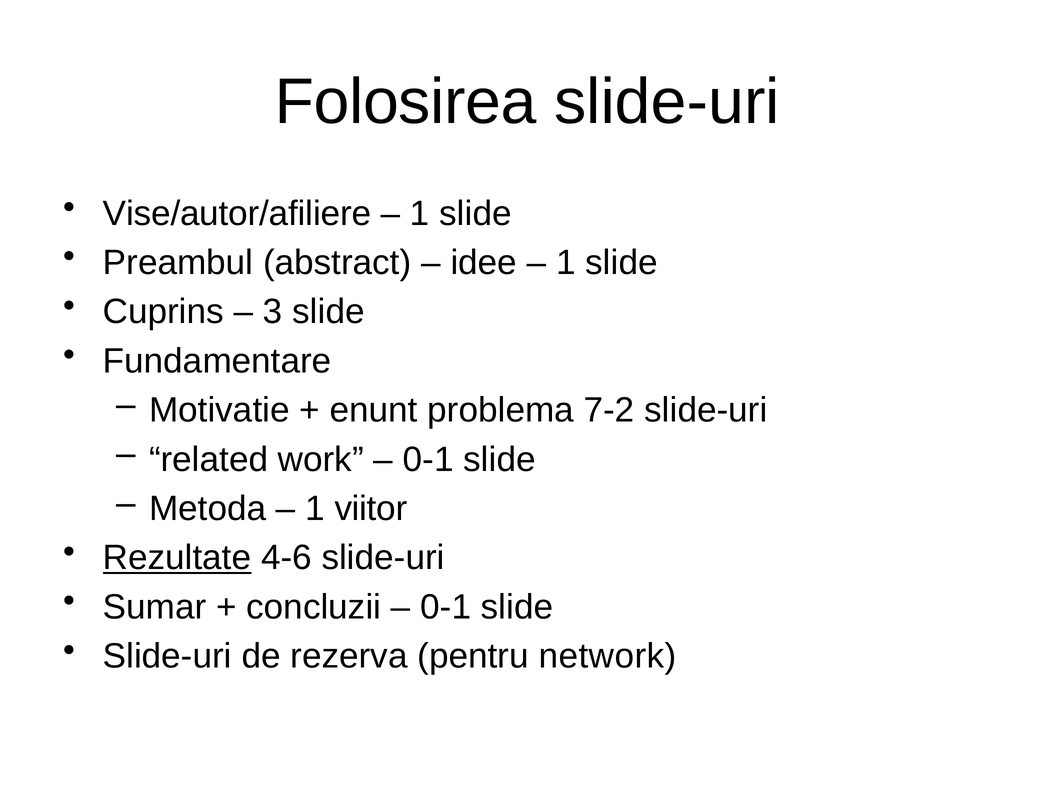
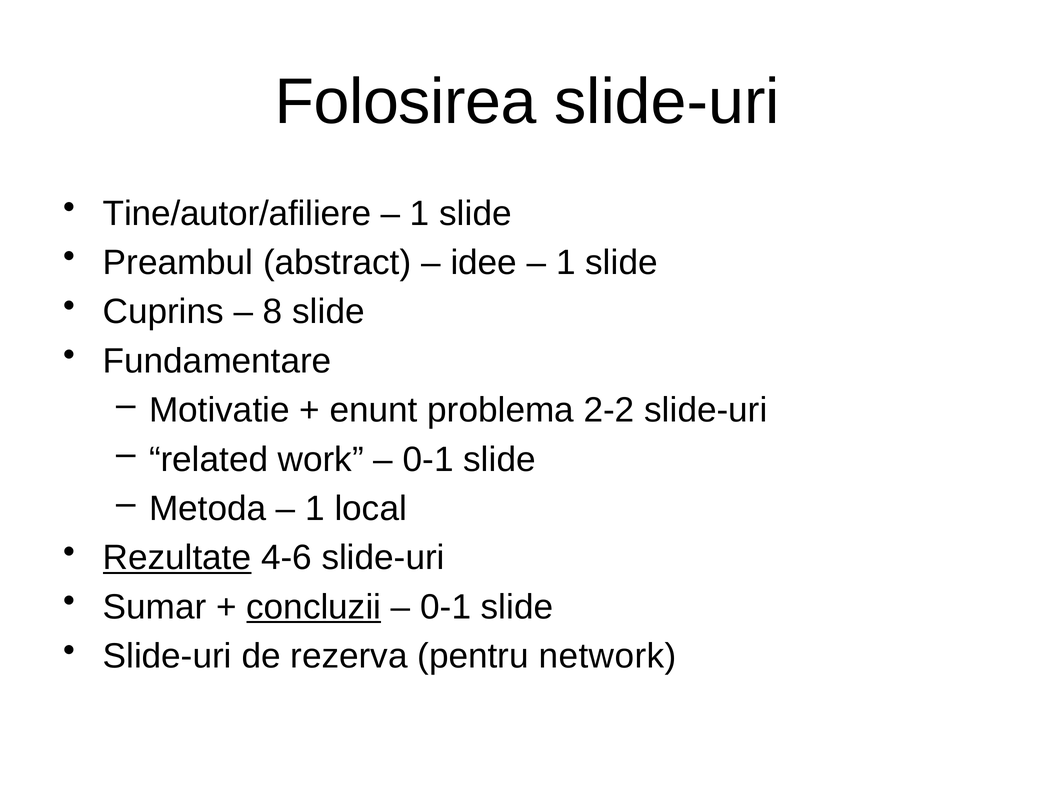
Vise/autor/afiliere: Vise/autor/afiliere -> Tine/autor/afiliere
3: 3 -> 8
7-2: 7-2 -> 2-2
viitor: viitor -> local
concluzii underline: none -> present
